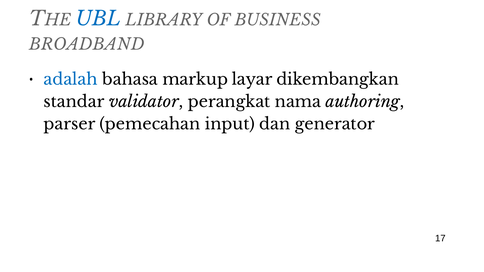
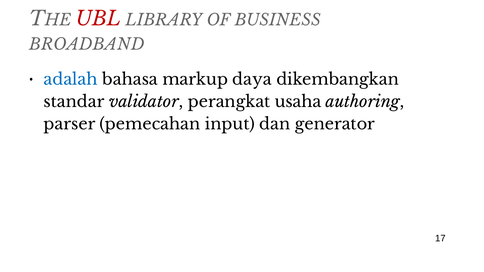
UBL colour: blue -> red
layar: layar -> daya
nama: nama -> usaha
